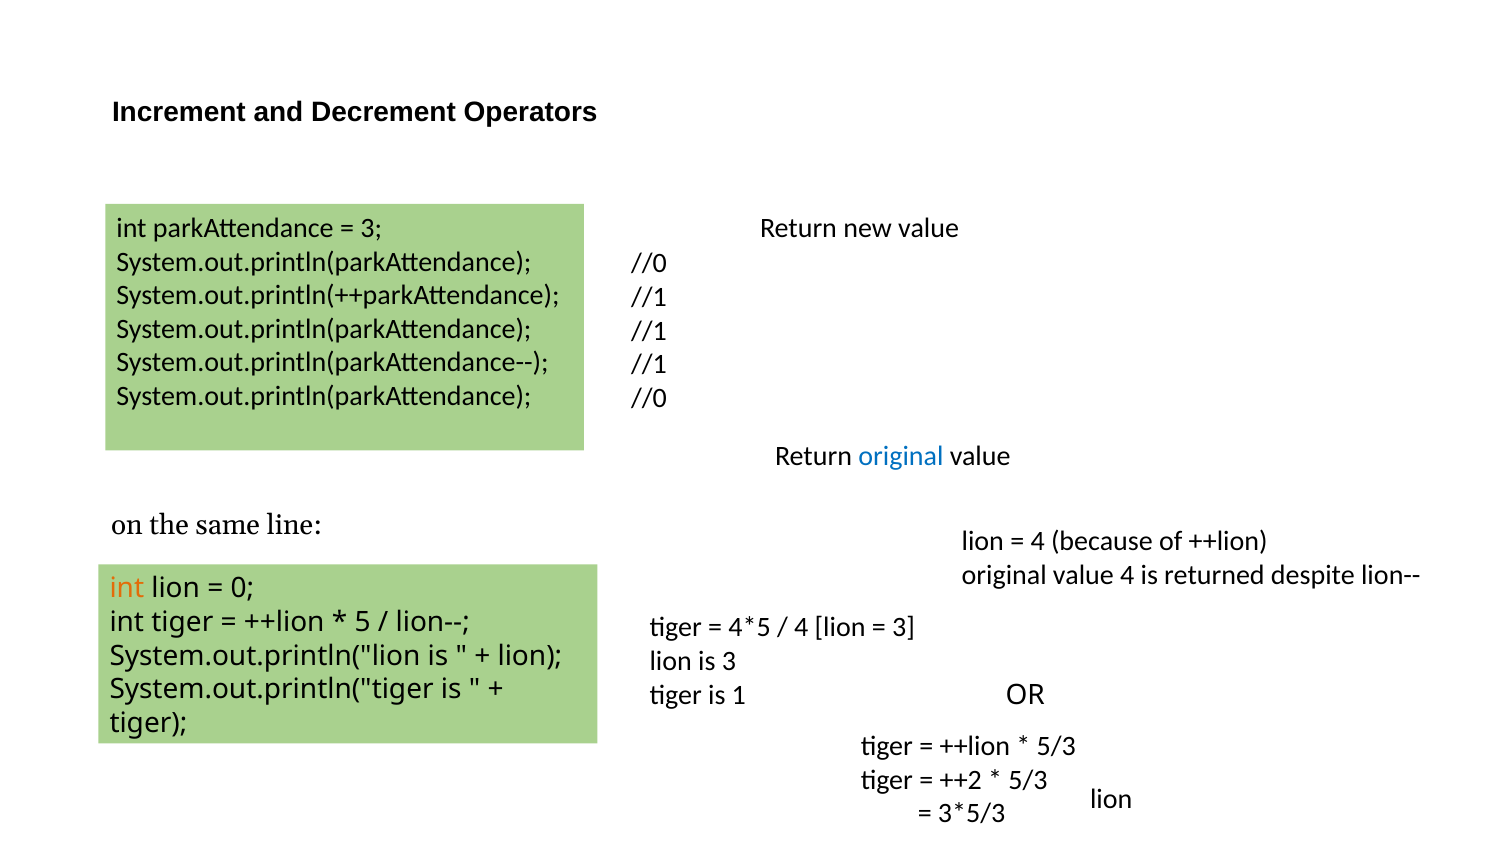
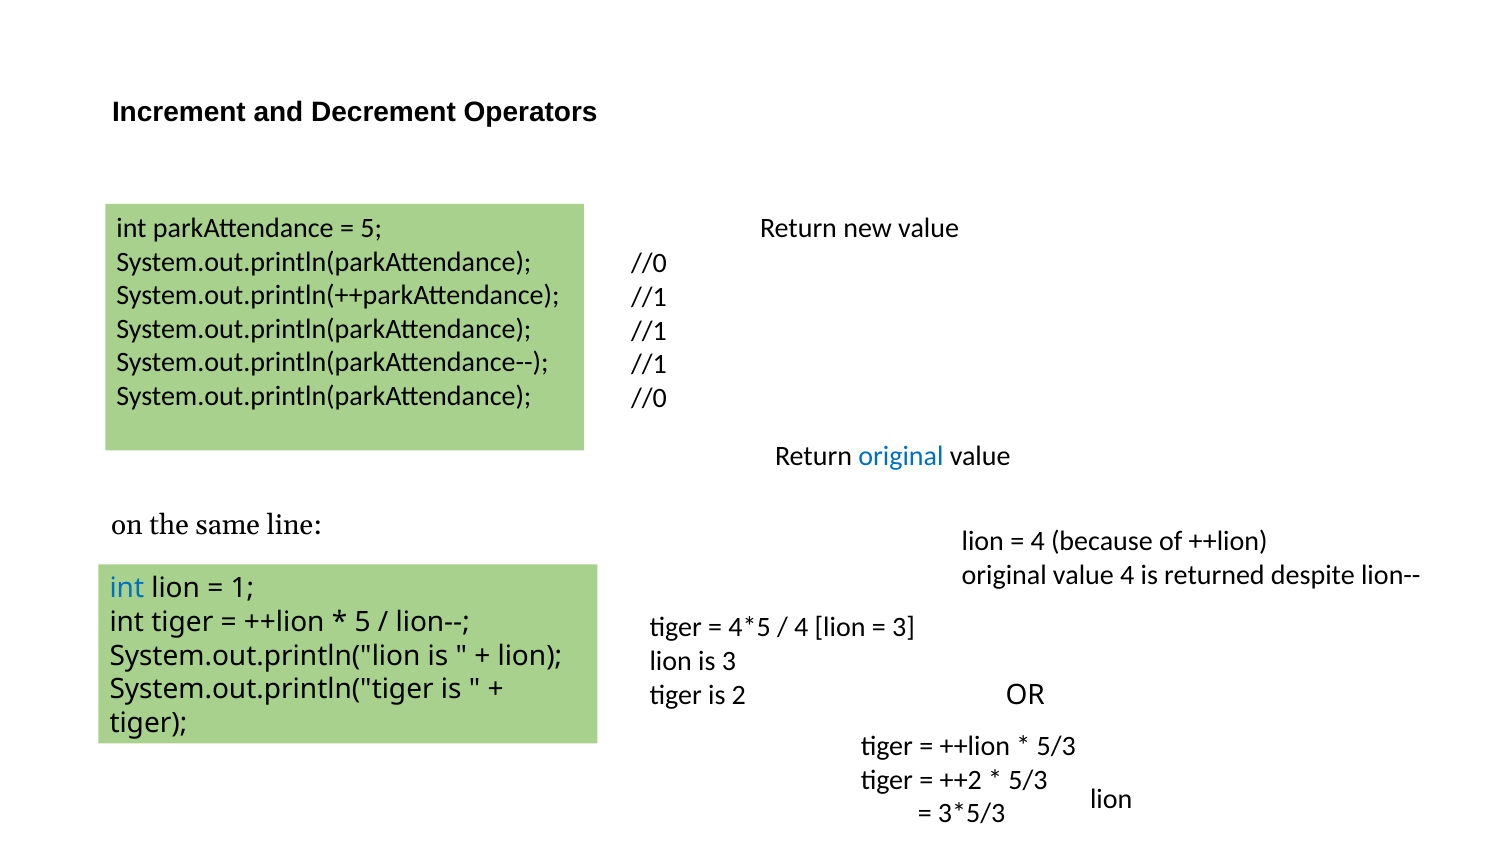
3 at (371, 228): 3 -> 5
int at (127, 589) colour: orange -> blue
0: 0 -> 1
1: 1 -> 2
